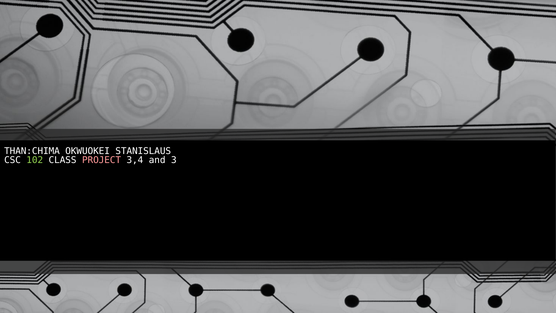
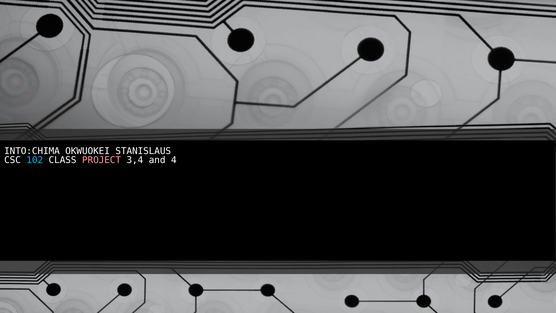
THAN:CHIMA: THAN:CHIMA -> INTO:CHIMA
102 colour: light green -> light blue
3: 3 -> 4
